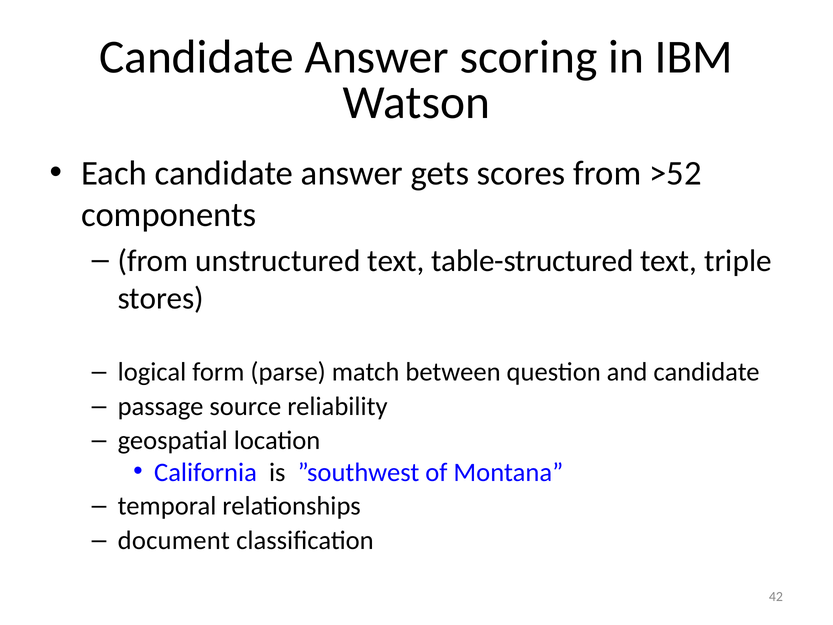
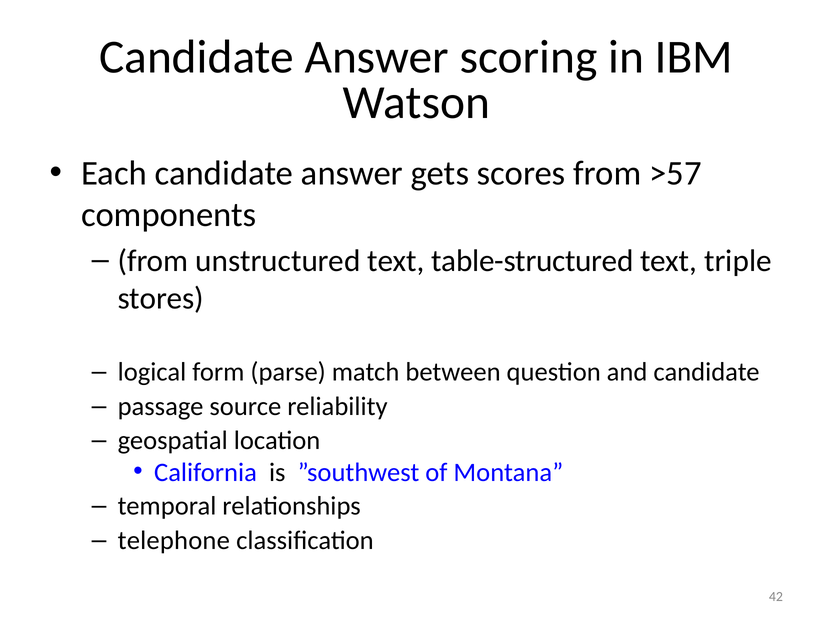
>52: >52 -> >57
document: document -> telephone
